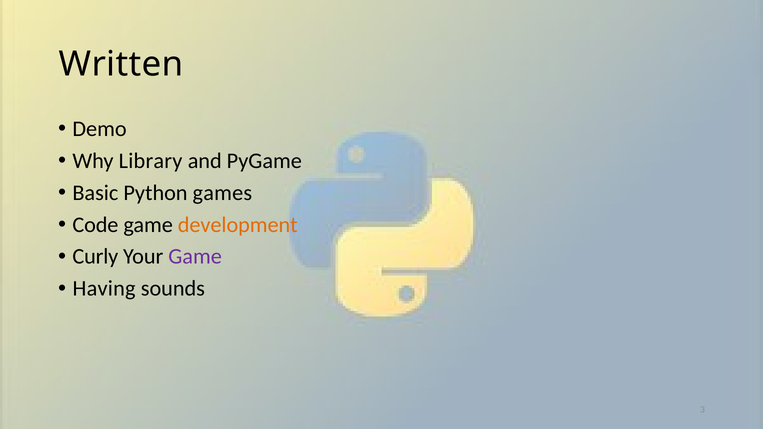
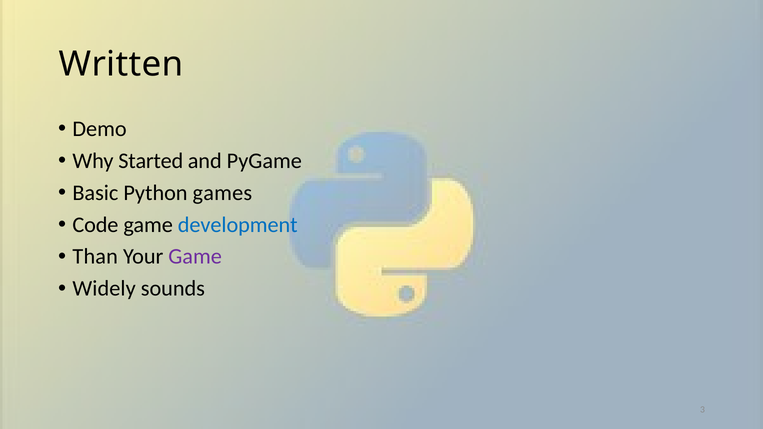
Library: Library -> Started
development colour: orange -> blue
Curly: Curly -> Than
Having: Having -> Widely
